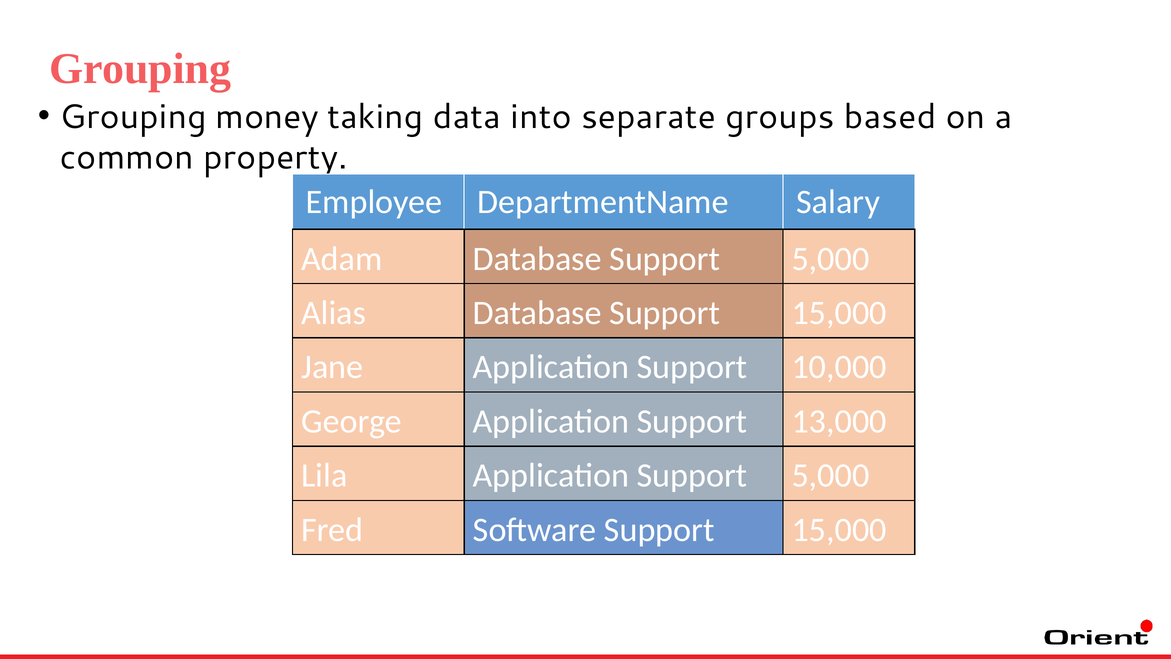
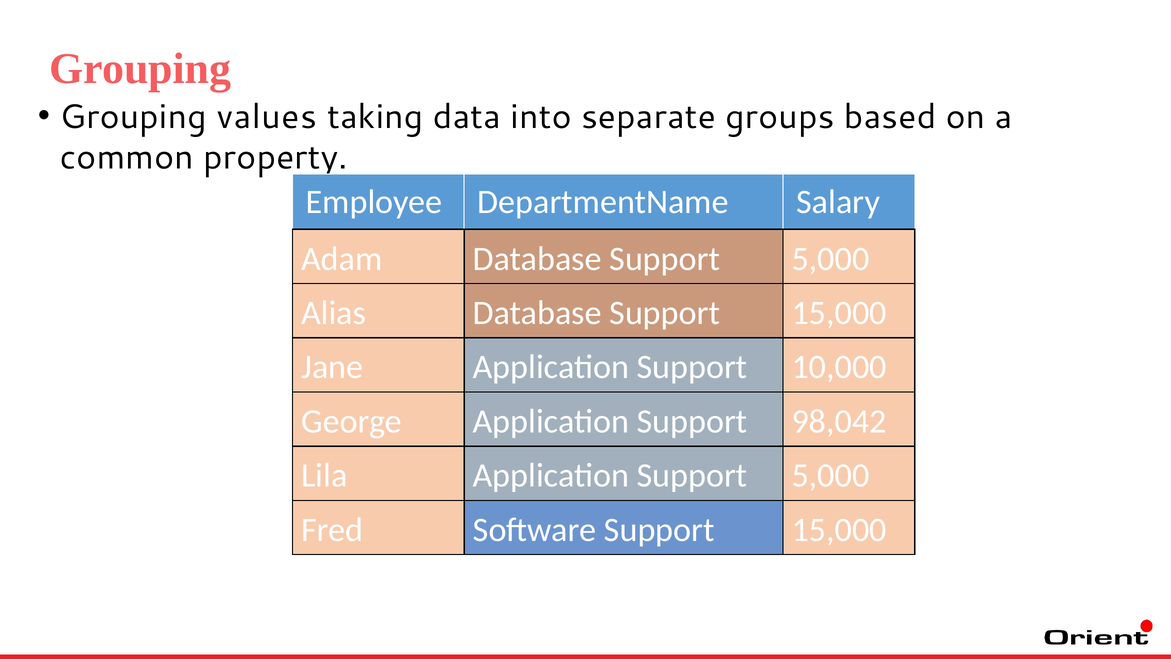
money: money -> values
13,000: 13,000 -> 98,042
